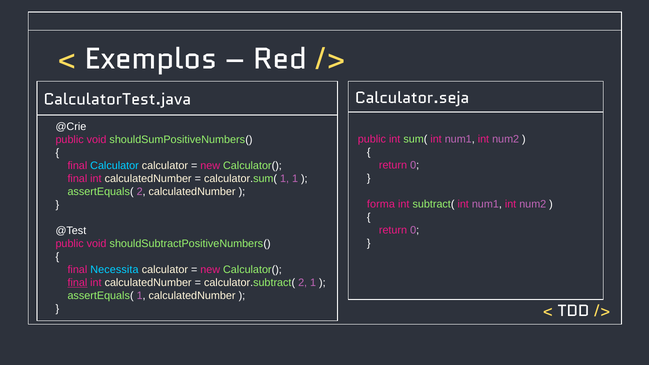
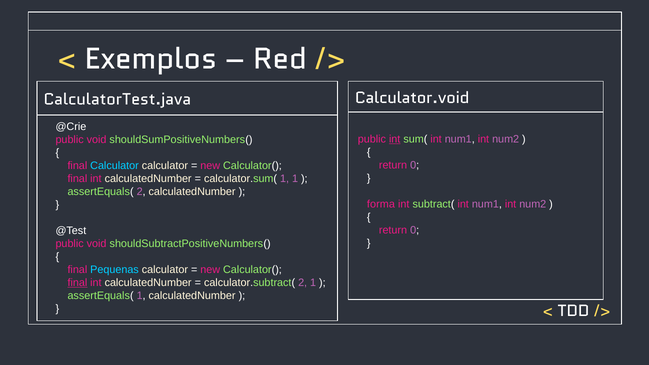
Calculator.seja: Calculator.seja -> Calculator.void
int at (395, 139) underline: none -> present
Necessita: Necessita -> Pequenas
